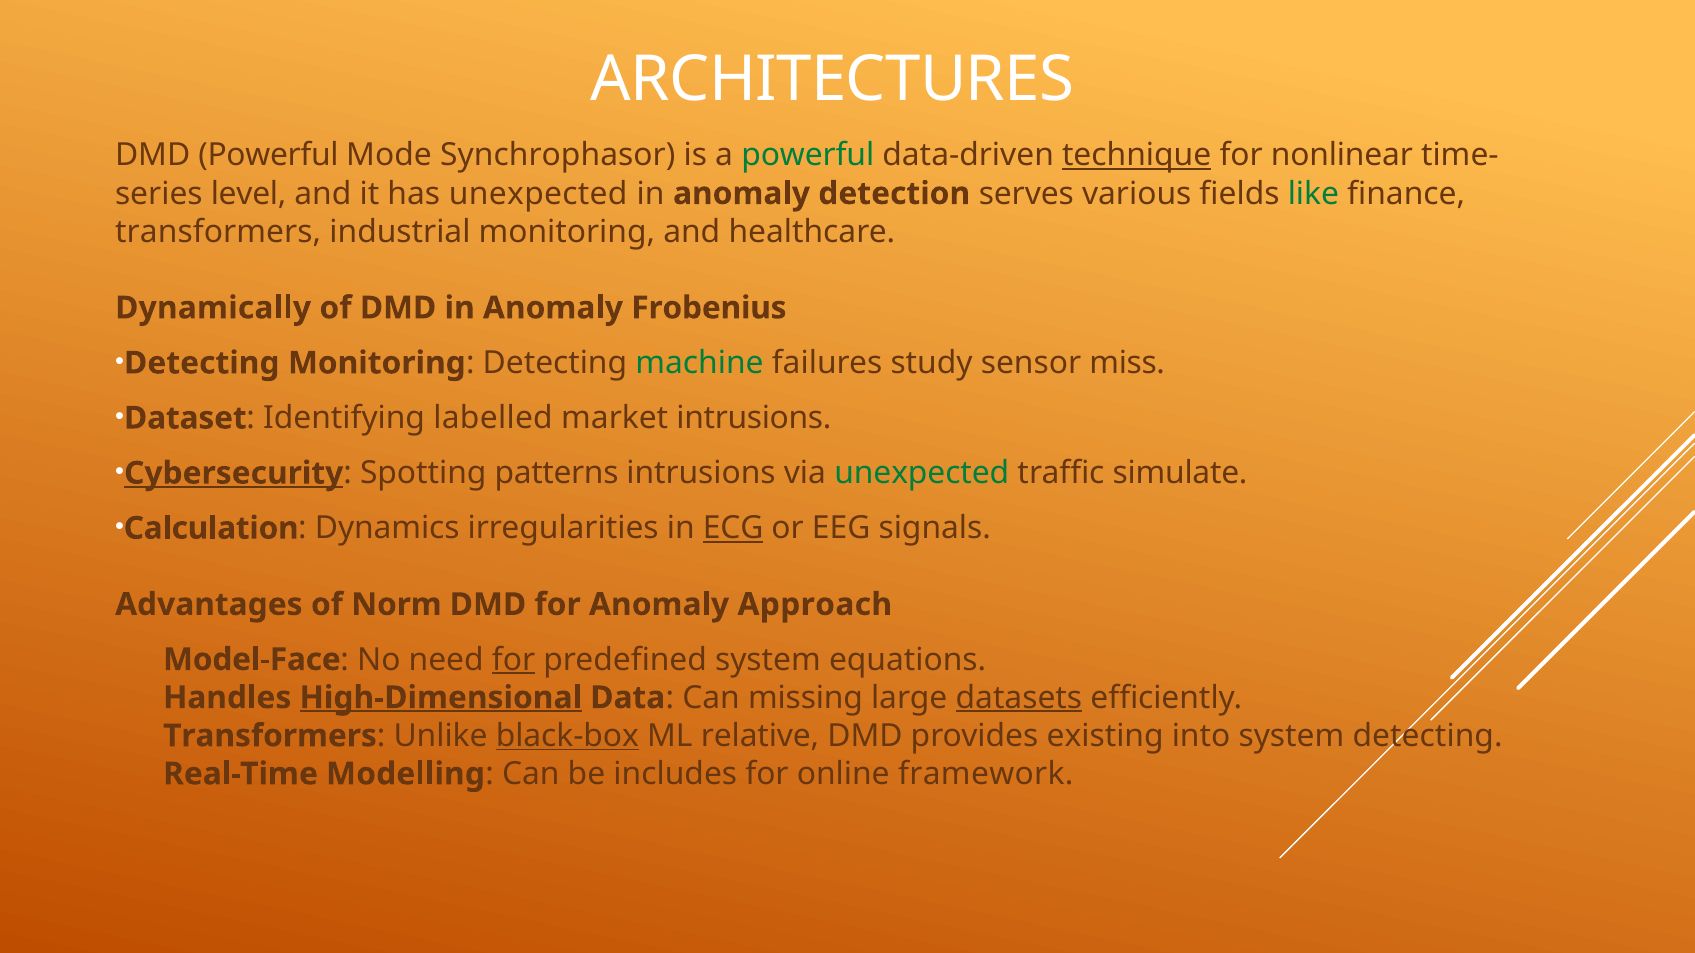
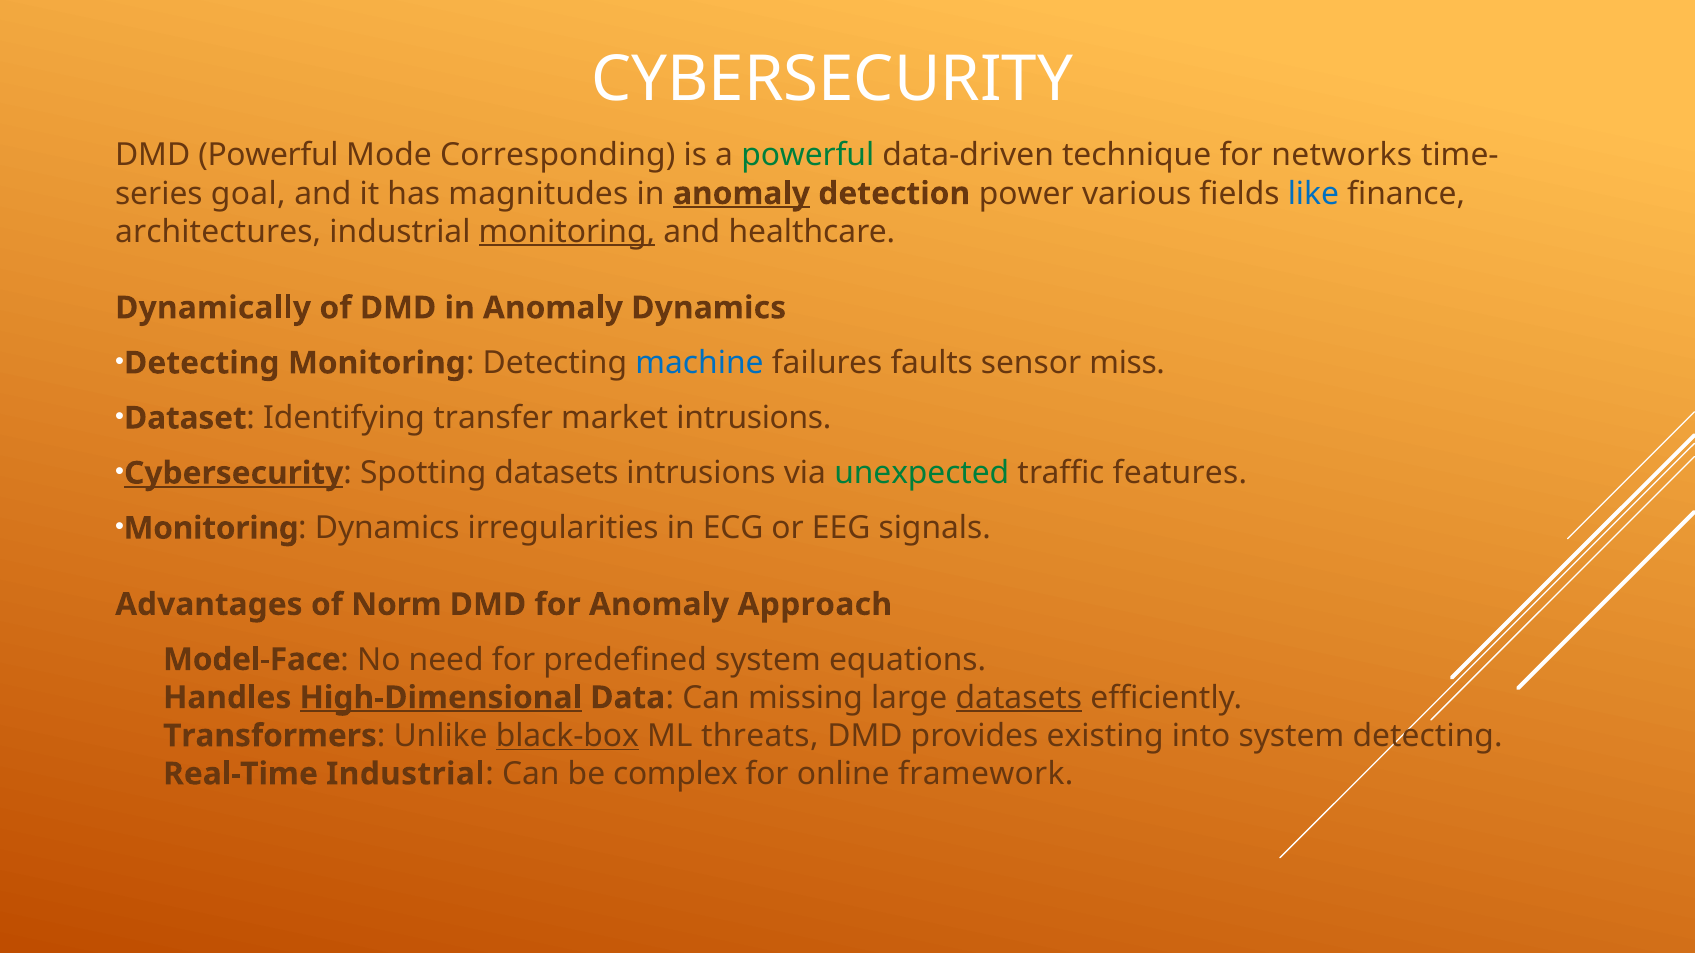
ARCHITECTURES at (832, 80): ARCHITECTURES -> CYBERSECURITY
Synchrophasor: Synchrophasor -> Corresponding
technique underline: present -> none
nonlinear: nonlinear -> networks
level: level -> goal
has unexpected: unexpected -> magnitudes
anomaly at (741, 194) underline: none -> present
serves: serves -> power
like colour: green -> blue
transformers at (218, 232): transformers -> architectures
monitoring at (567, 232) underline: none -> present
Anomaly Frobenius: Frobenius -> Dynamics
machine colour: green -> blue
study: study -> faults
labelled: labelled -> transfer
Spotting patterns: patterns -> datasets
simulate: simulate -> features
Calculation at (211, 528): Calculation -> Monitoring
ECG underline: present -> none
for at (514, 660) underline: present -> none
relative: relative -> threats
Real-Time Modelling: Modelling -> Industrial
includes: includes -> complex
